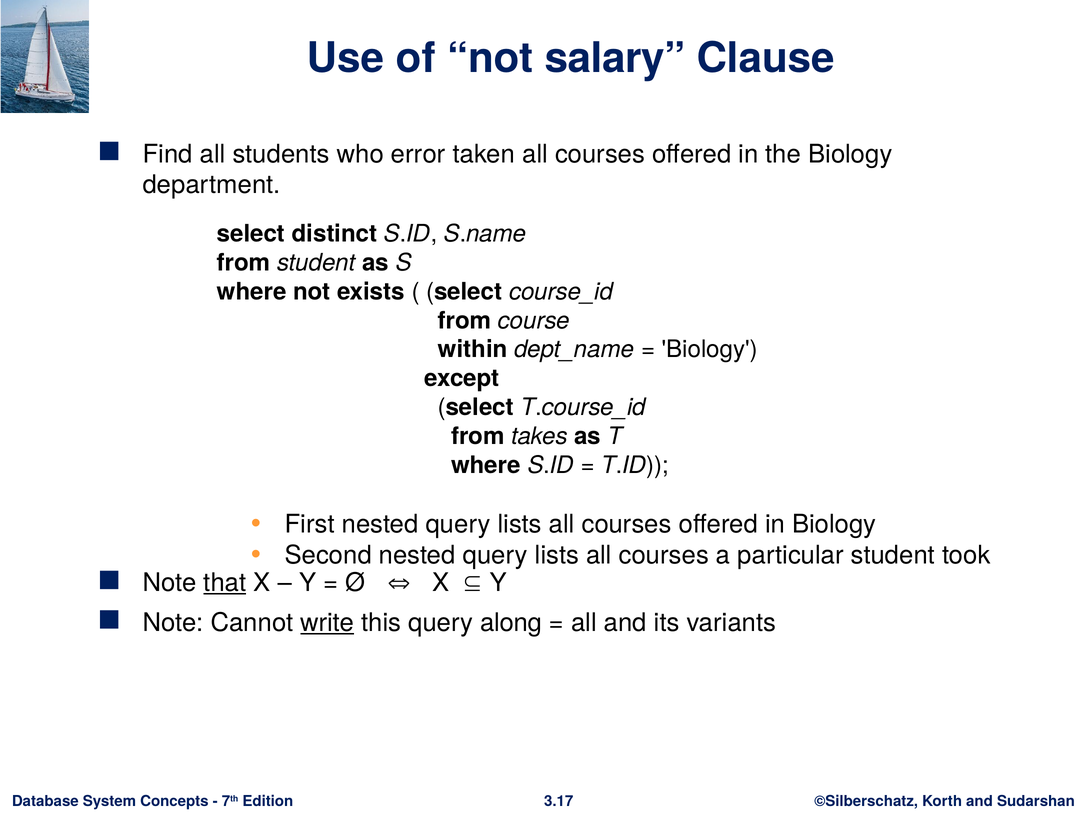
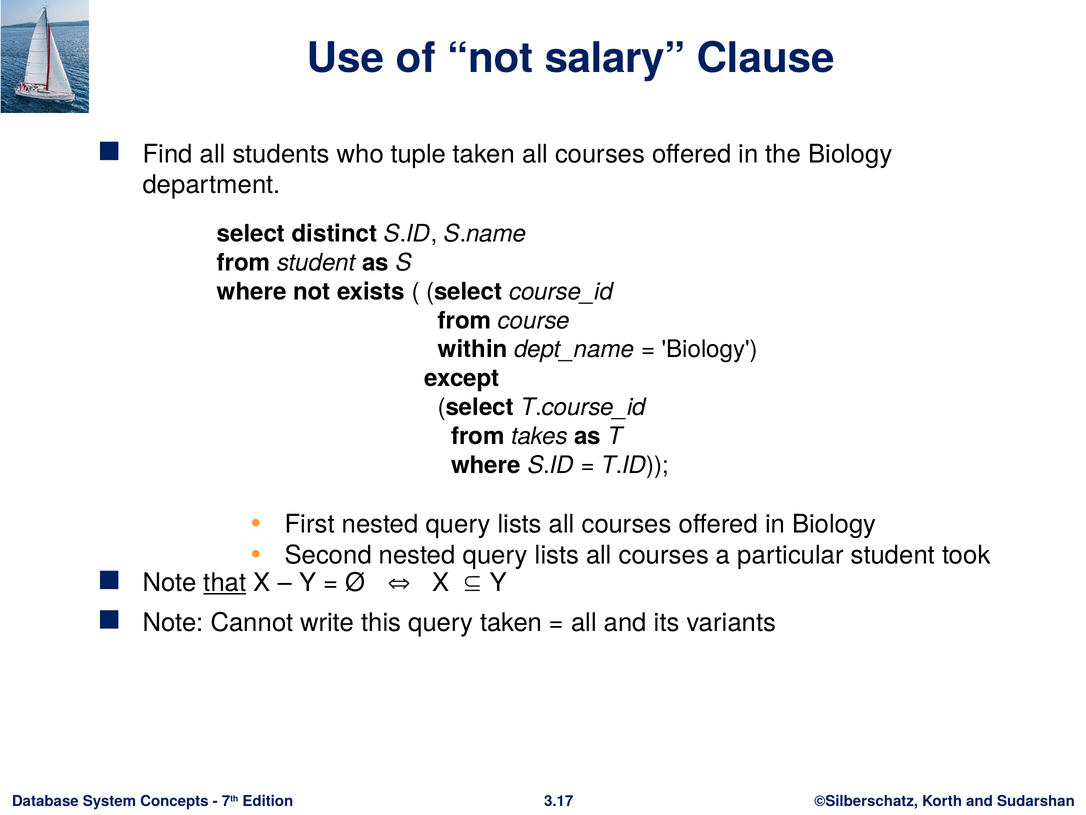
error: error -> tuple
write underline: present -> none
query along: along -> taken
